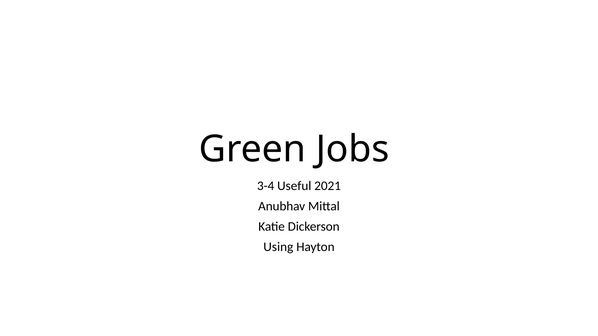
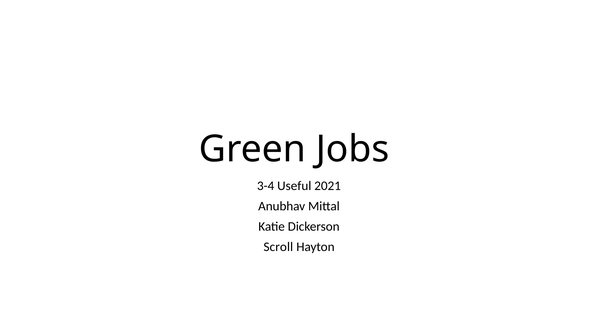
Using: Using -> Scroll
